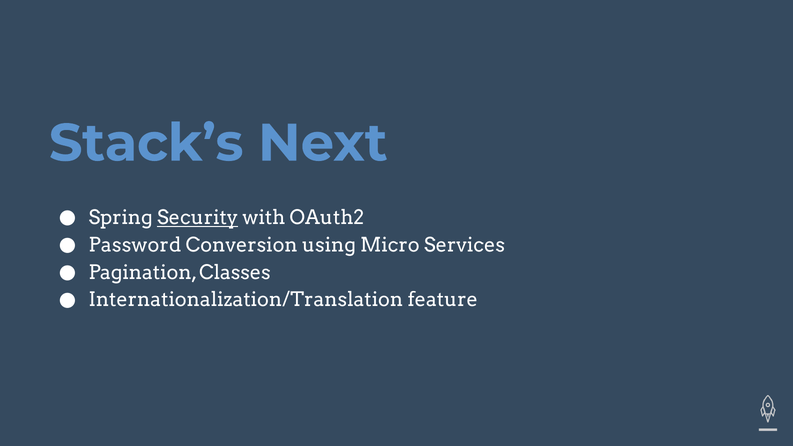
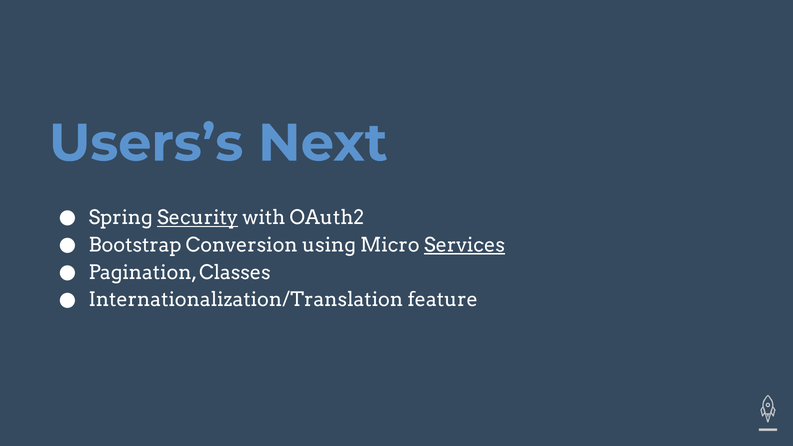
Stack’s: Stack’s -> Users’s
Password: Password -> Bootstrap
Services underline: none -> present
